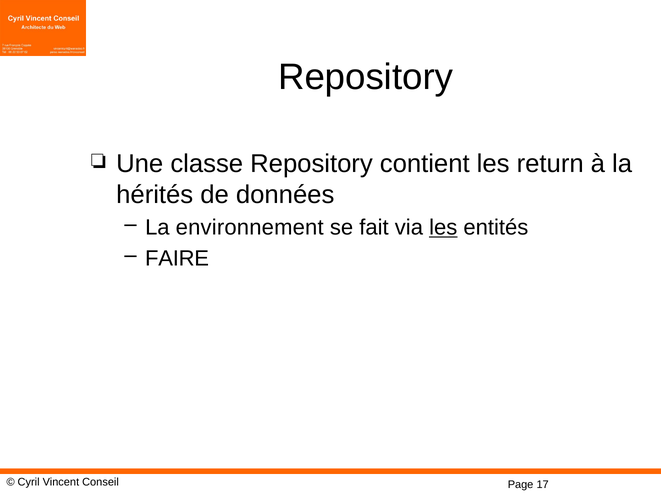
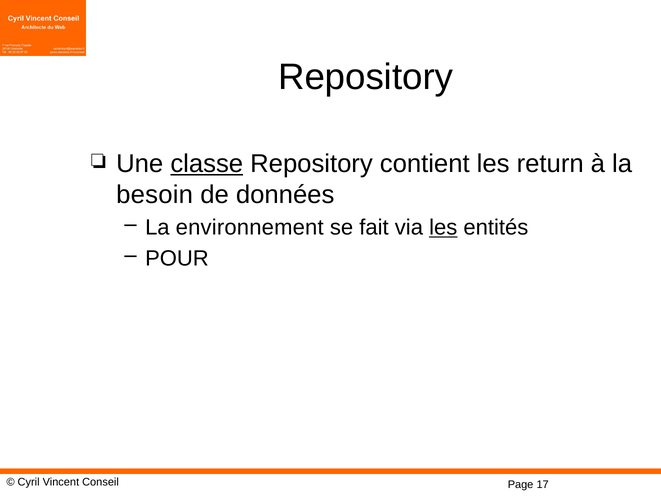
classe underline: none -> present
hérités: hérités -> besoin
FAIRE: FAIRE -> POUR
